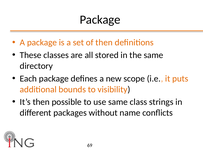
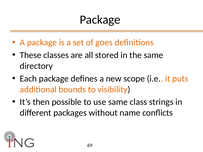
of then: then -> goes
